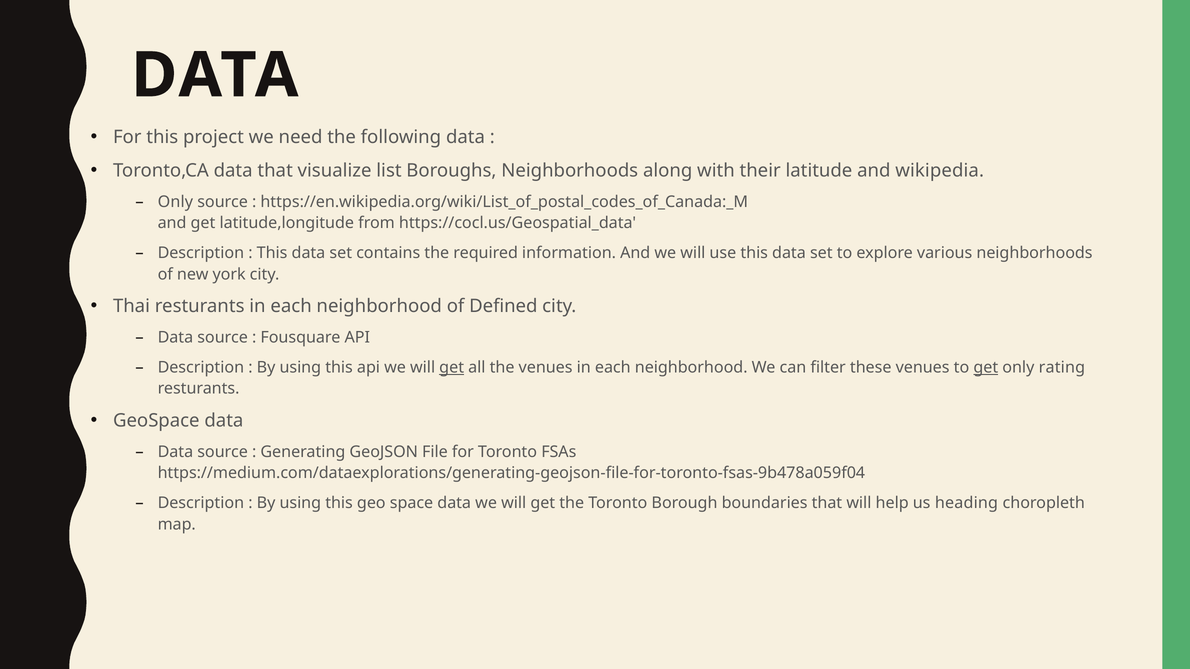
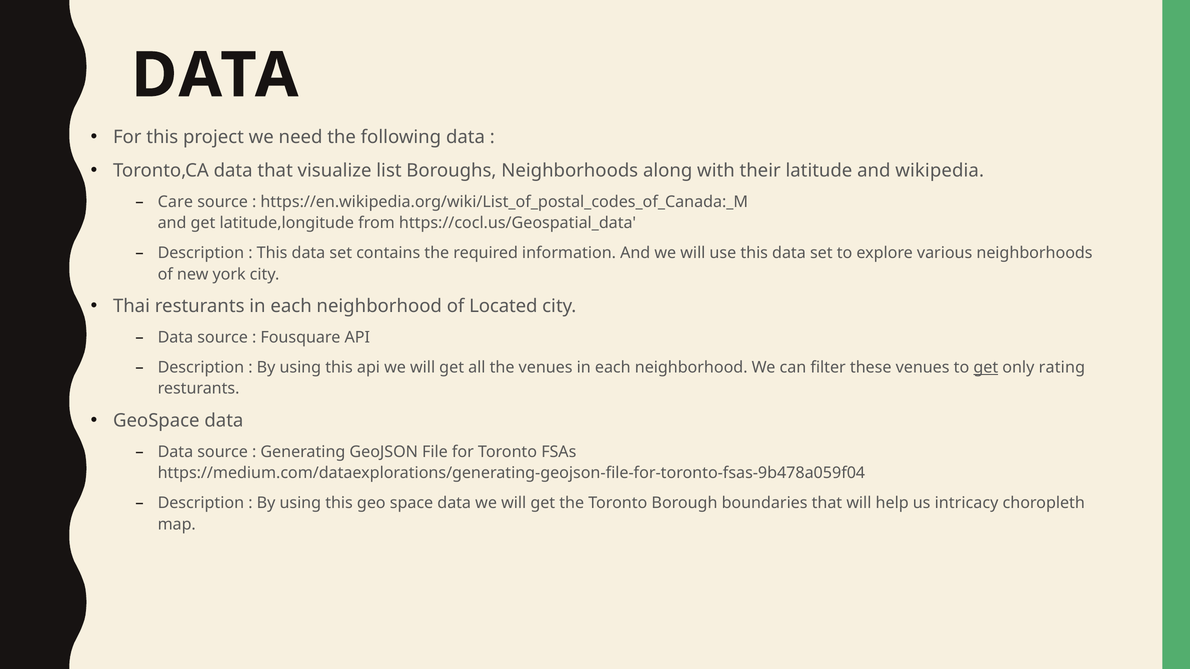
Only at (175, 202): Only -> Care
Defined: Defined -> Located
get at (452, 368) underline: present -> none
heading: heading -> intricacy
